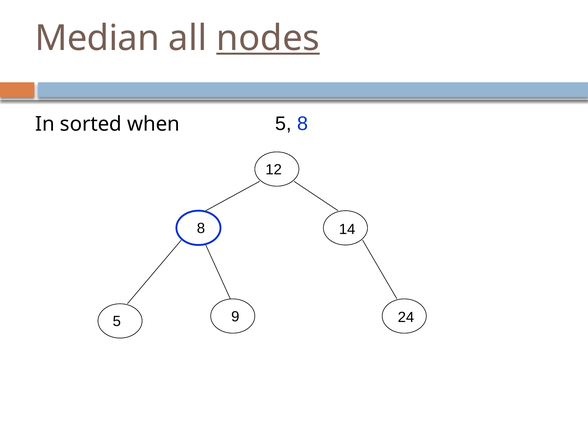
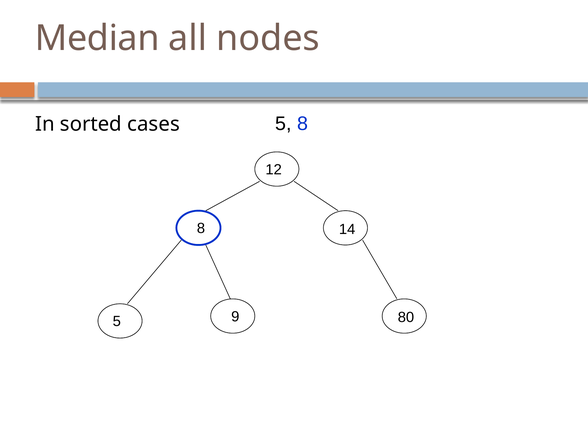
nodes underline: present -> none
when: when -> cases
24: 24 -> 80
